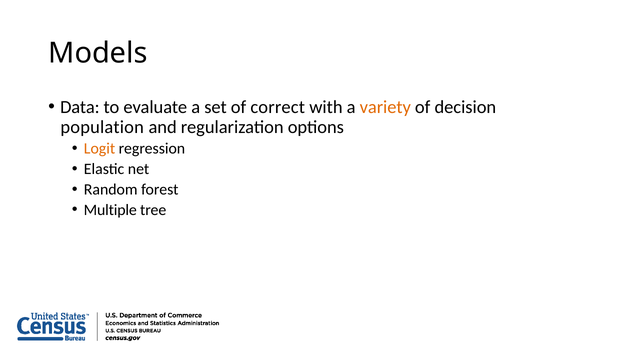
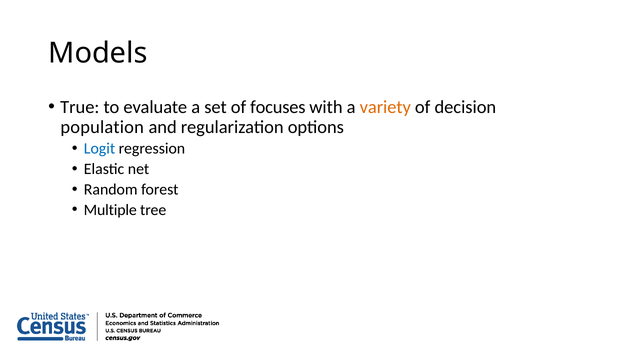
Data: Data -> True
correct: correct -> focuses
Logit colour: orange -> blue
